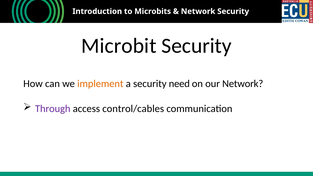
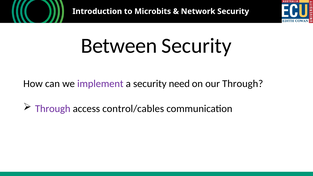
Microbit: Microbit -> Between
implement colour: orange -> purple
our Network: Network -> Through
